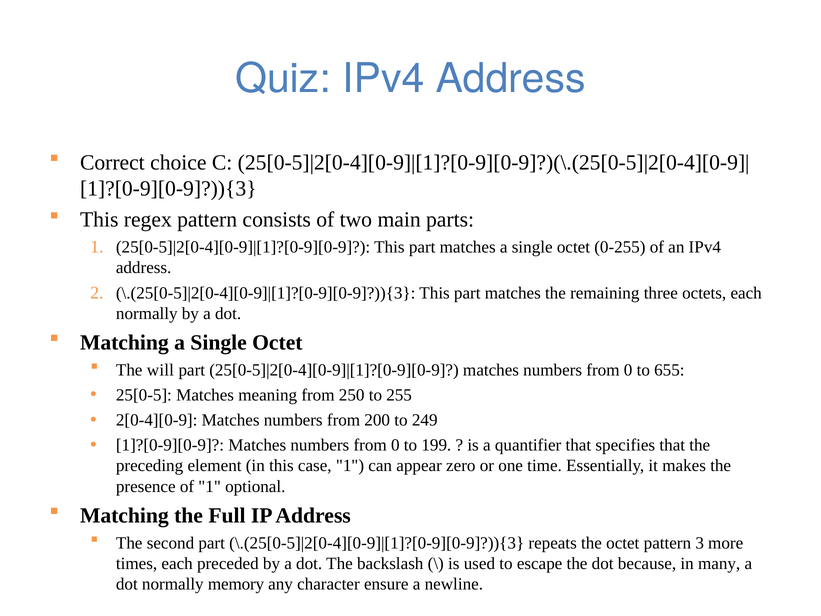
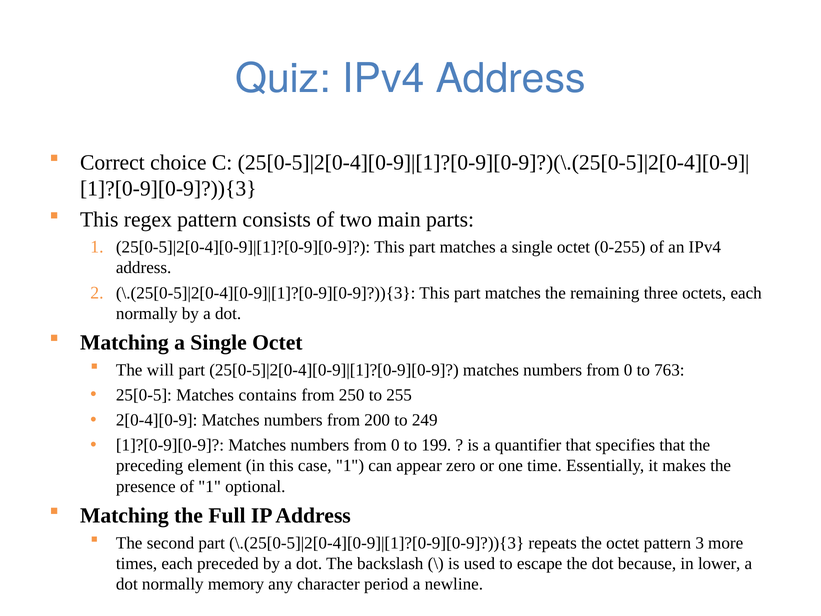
655: 655 -> 763
meaning: meaning -> contains
many: many -> lower
ensure: ensure -> period
